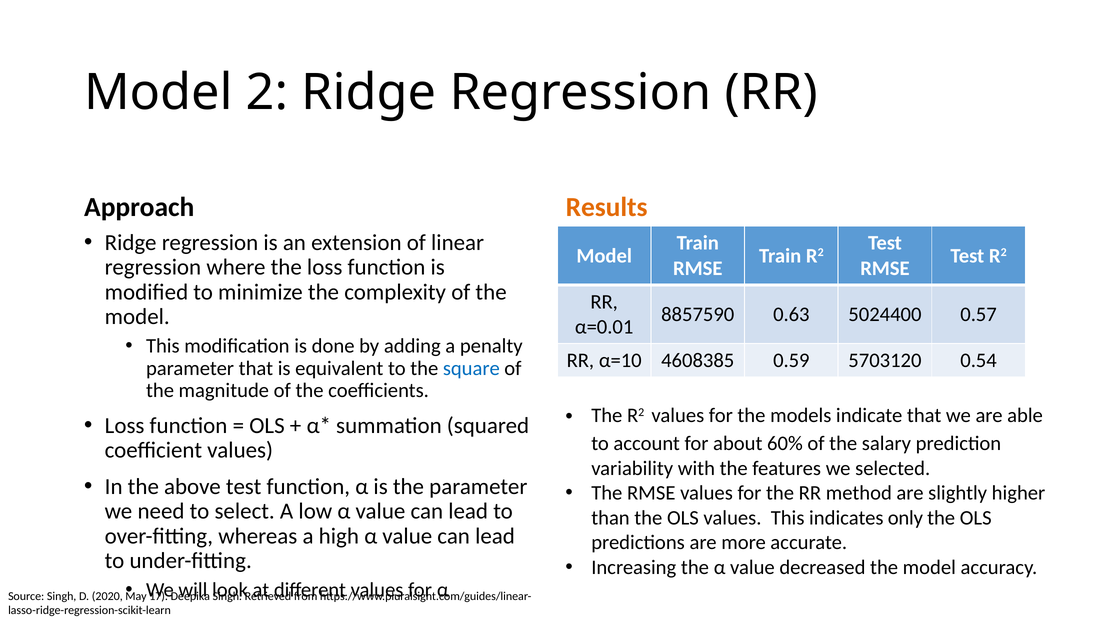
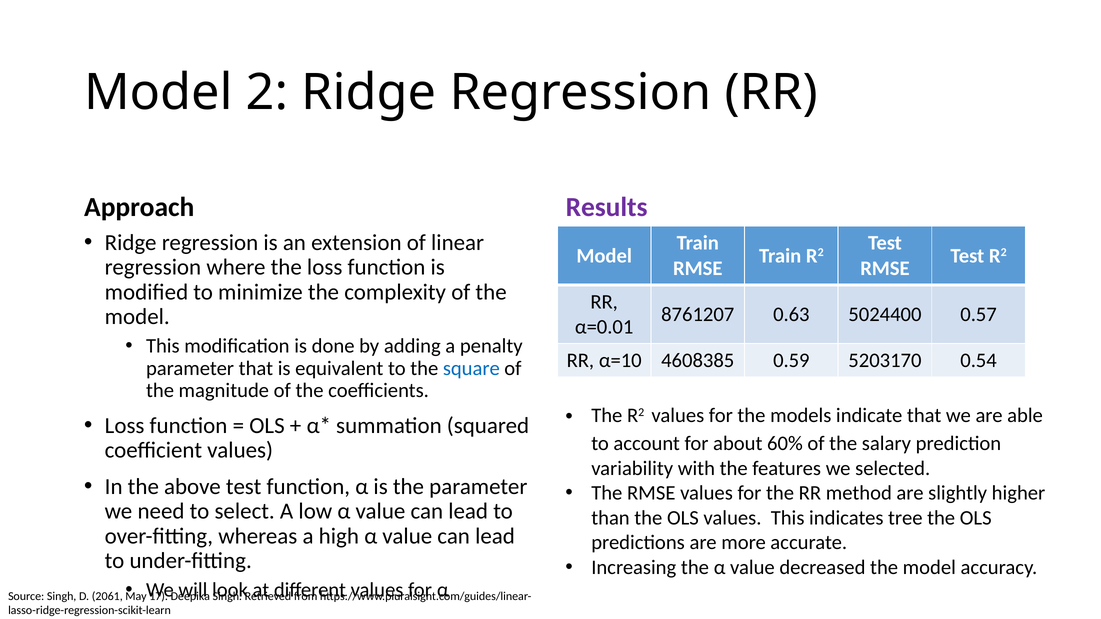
Results colour: orange -> purple
8857590: 8857590 -> 8761207
5703120: 5703120 -> 5203170
only: only -> tree
2020: 2020 -> 2061
